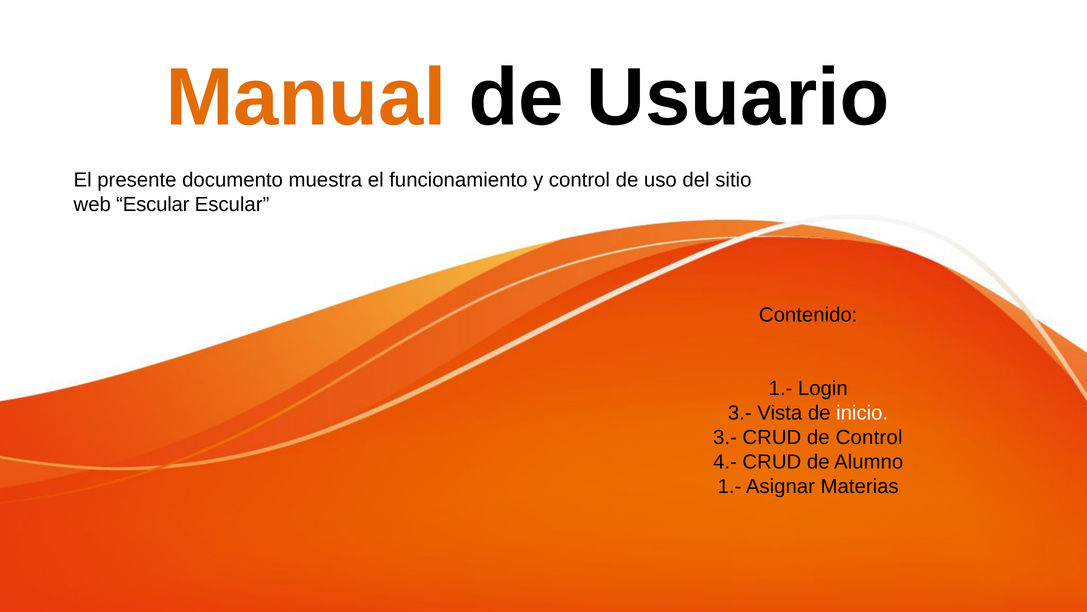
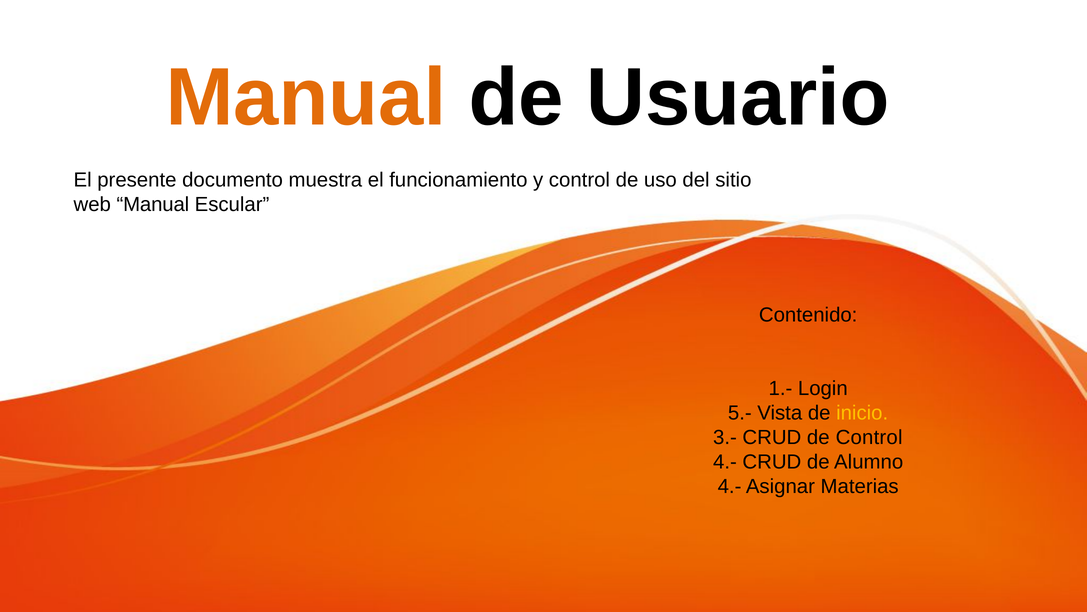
web Escular: Escular -> Manual
3.- at (740, 412): 3.- -> 5.-
inicio colour: white -> yellow
1.- at (730, 486): 1.- -> 4.-
